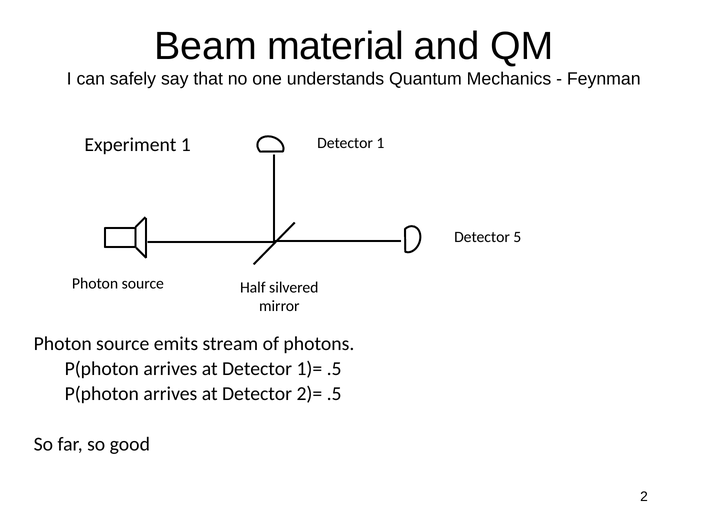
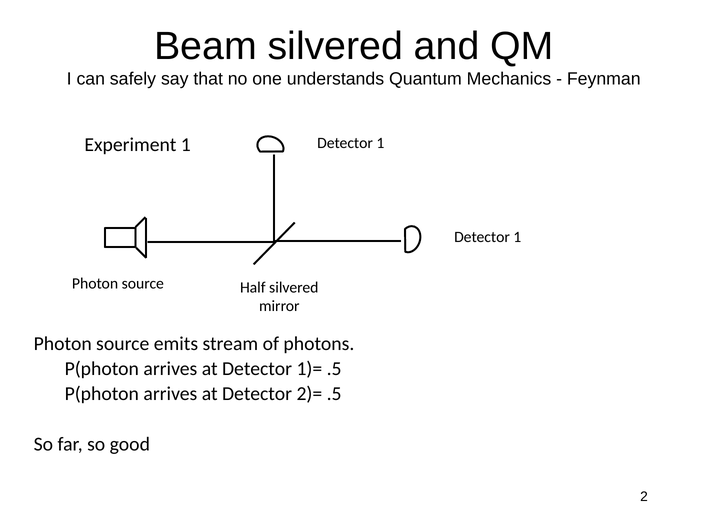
Beam material: material -> silvered
5 at (517, 237): 5 -> 1
